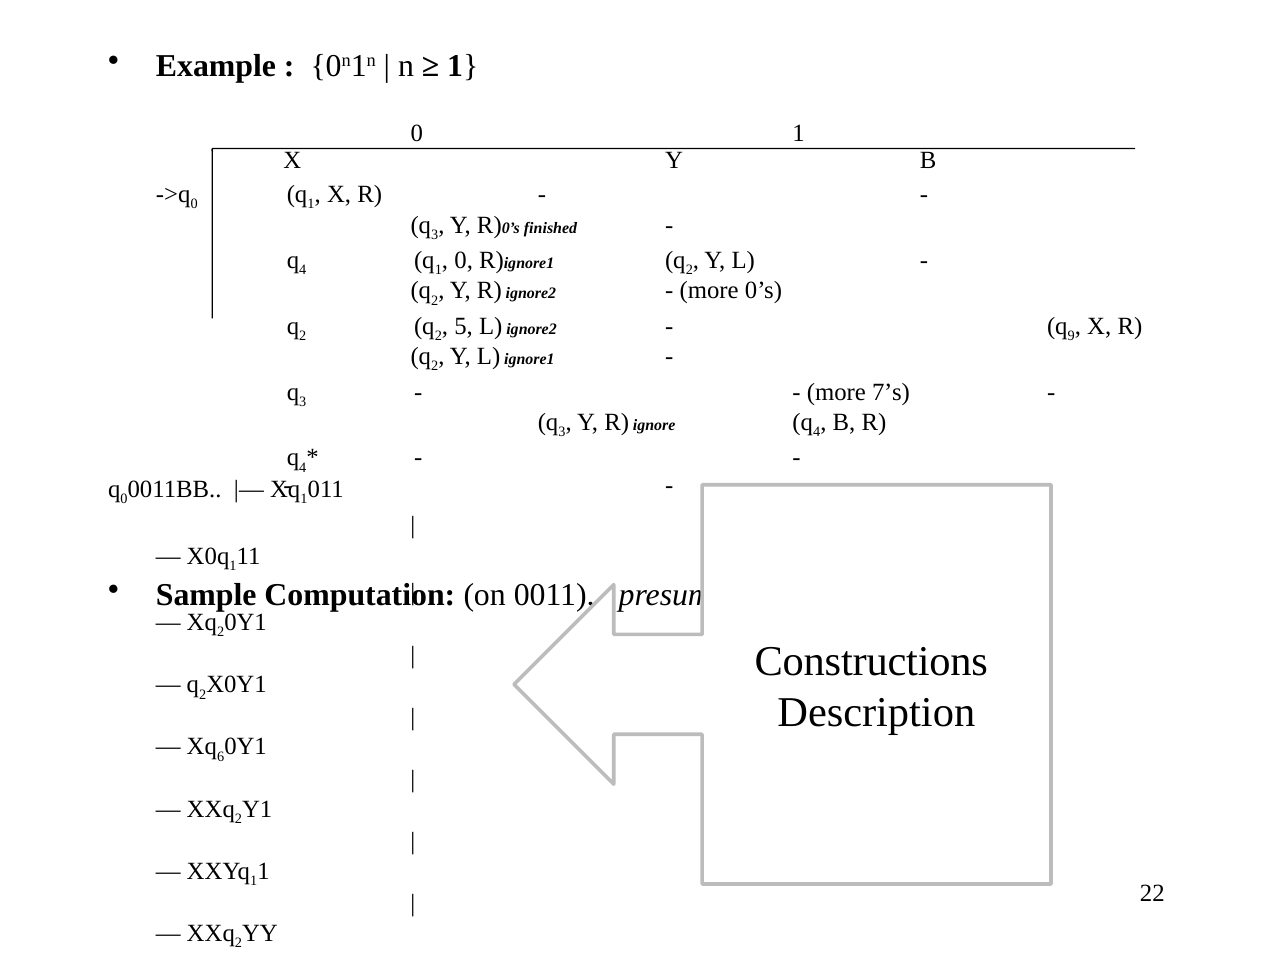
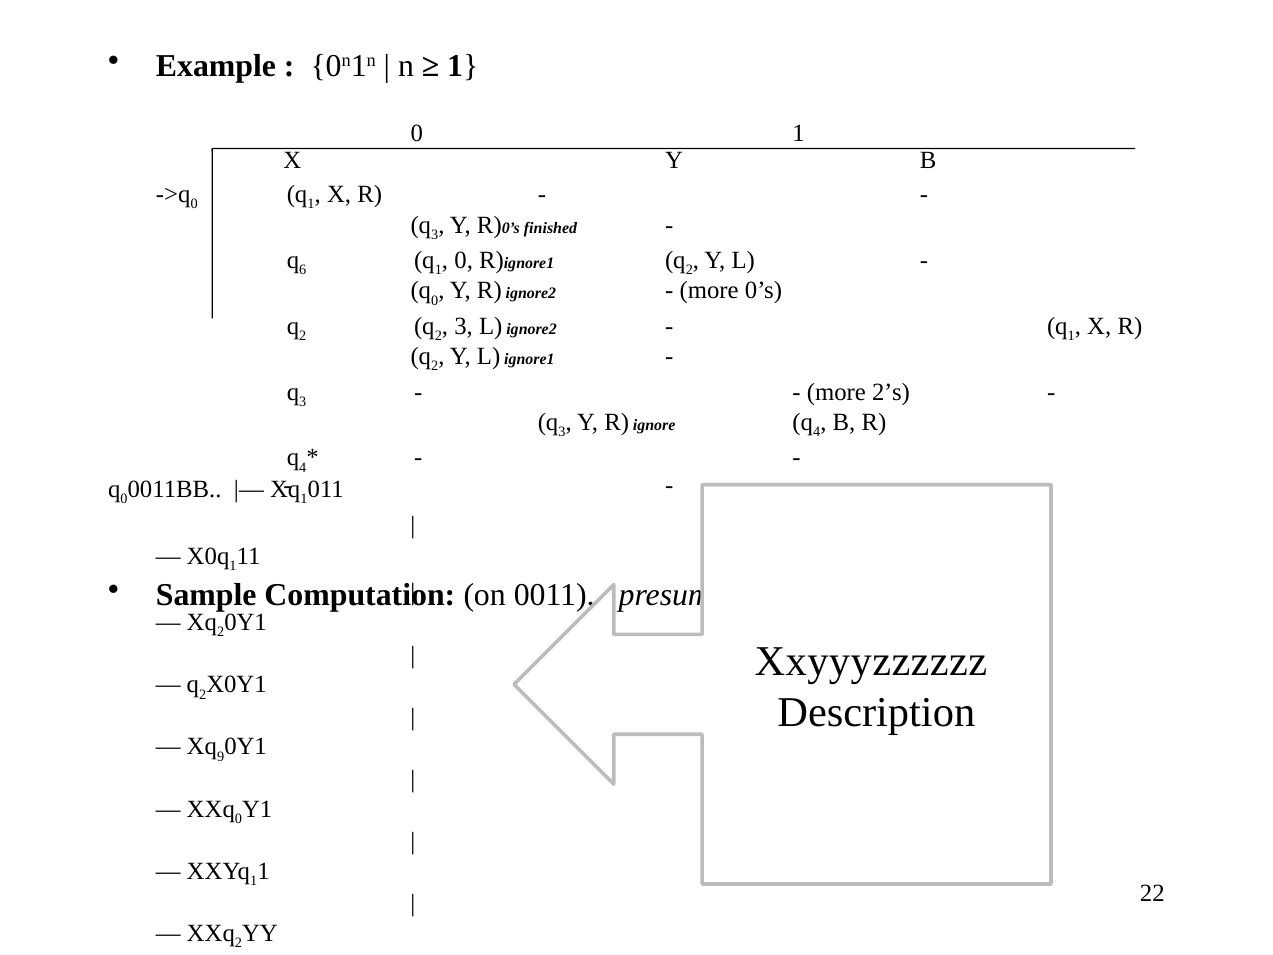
4 at (303, 270): 4 -> 6
2 at (435, 300): 2 -> 0
5 at (464, 326): 5 -> 3
9 at (1071, 336): 9 -> 1
7’s: 7’s -> 2’s
Constructions: Constructions -> Xxyyyzzzzzz
6: 6 -> 9
2 at (238, 818): 2 -> 0
